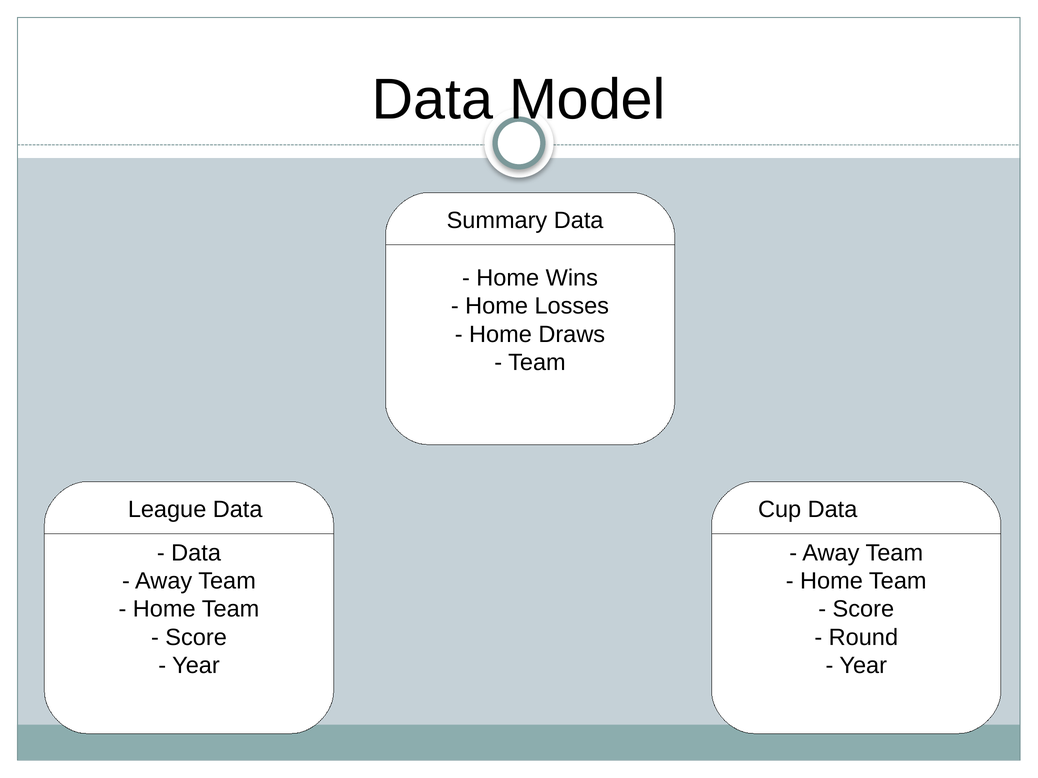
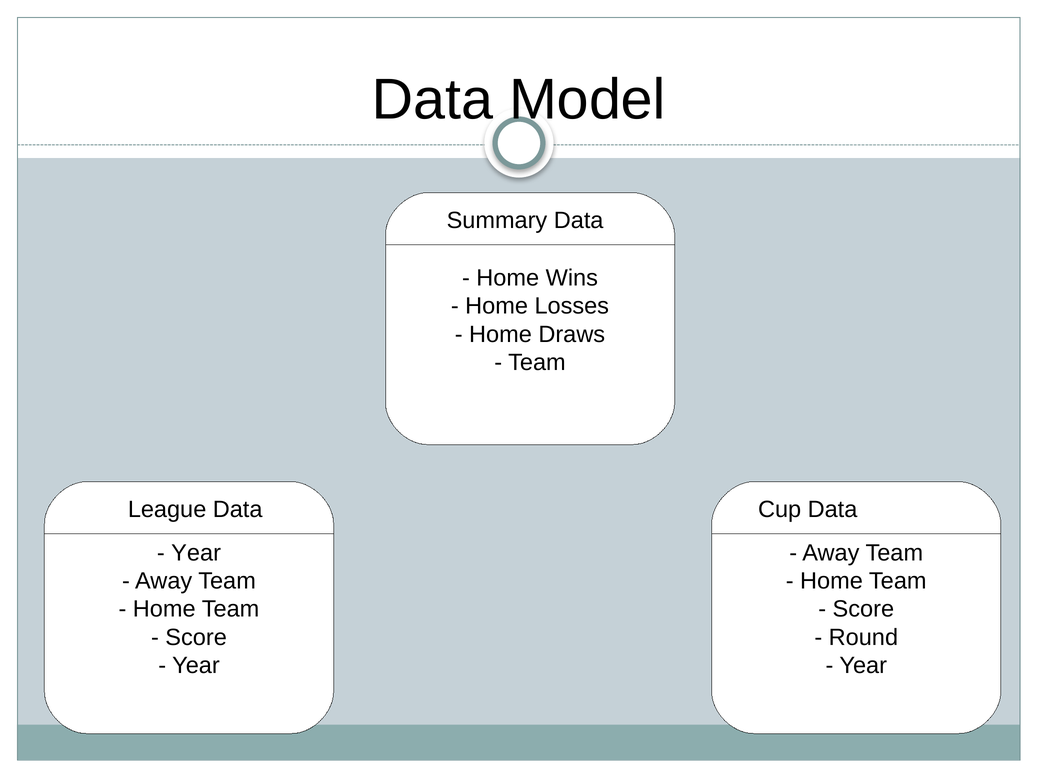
Data at (196, 553): Data -> Year
